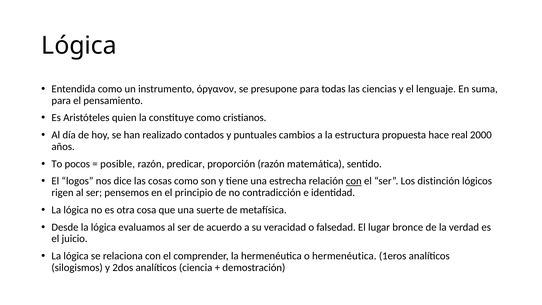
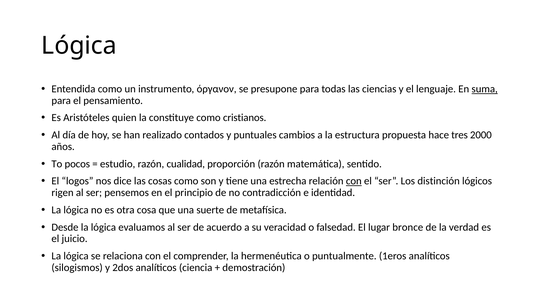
suma underline: none -> present
real: real -> tres
posible: posible -> estudio
predicar: predicar -> cualidad
o hermenéutica: hermenéutica -> puntualmente
